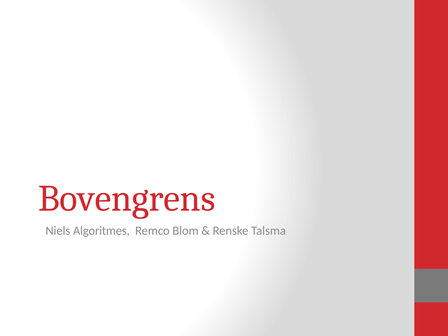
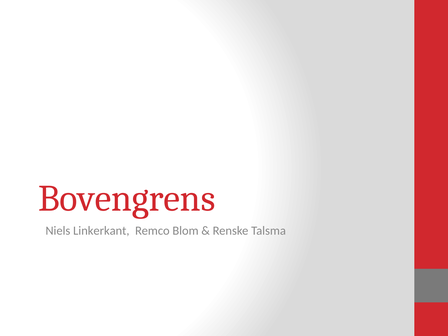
Algoritmes: Algoritmes -> Linkerkant
